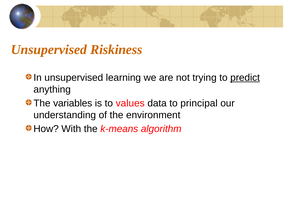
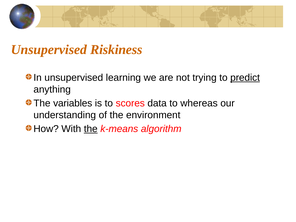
values: values -> scores
principal: principal -> whereas
the at (91, 129) underline: none -> present
